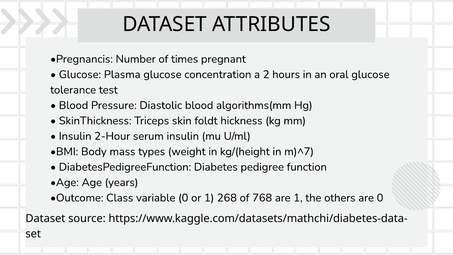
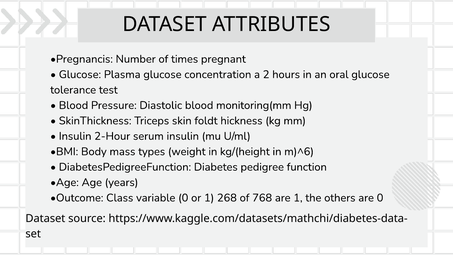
algorithms(mm: algorithms(mm -> monitoring(mm
m)^7: m)^7 -> m)^6
